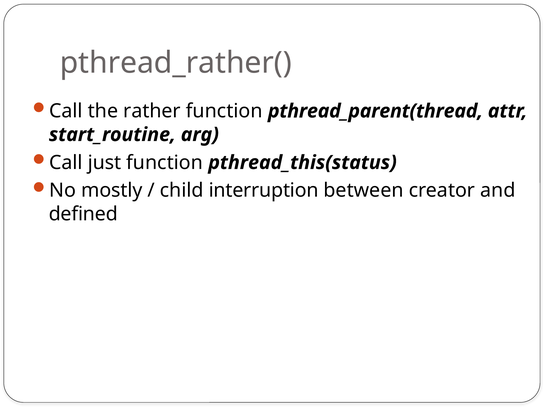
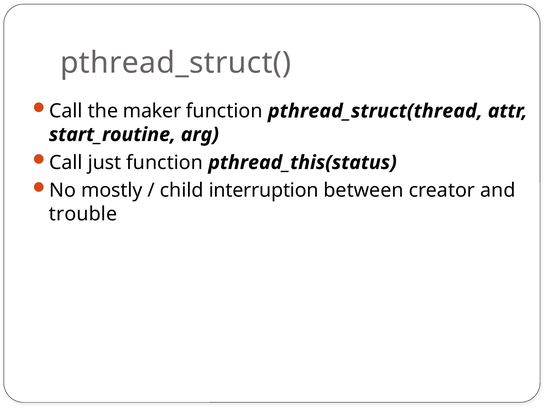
pthread_rather(: pthread_rather( -> pthread_struct(
rather: rather -> maker
pthread_parent(thread: pthread_parent(thread -> pthread_struct(thread
defined: defined -> trouble
